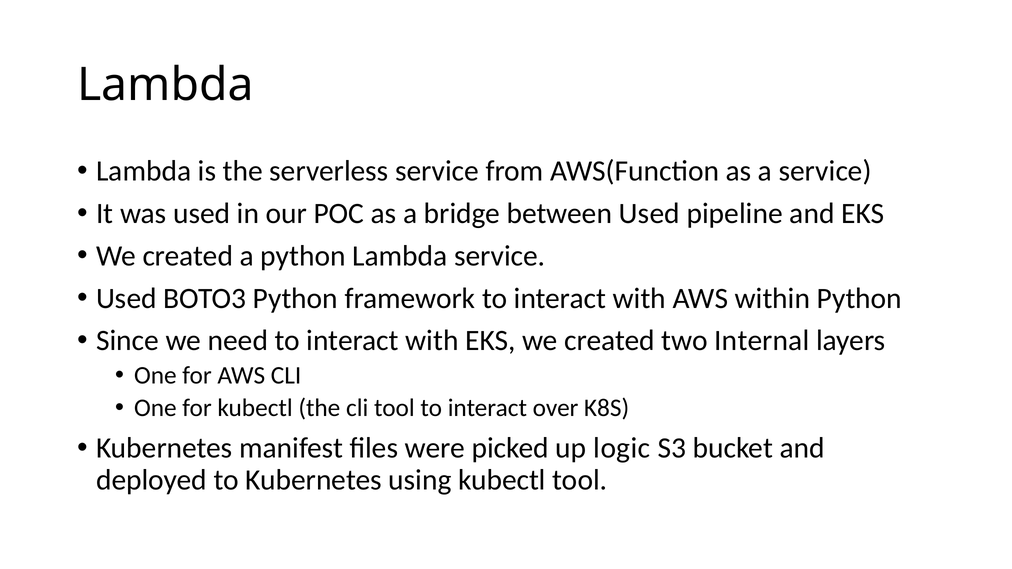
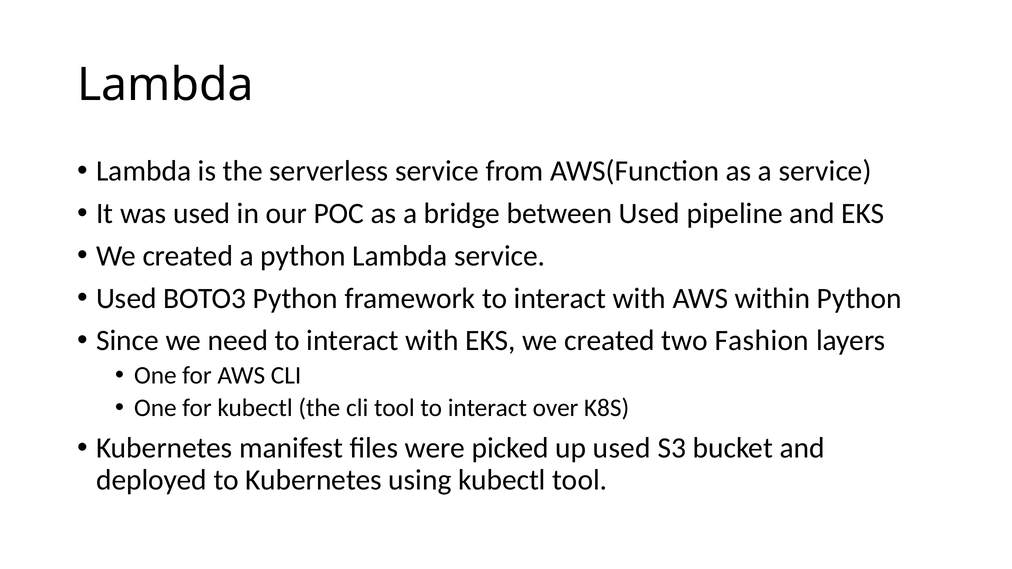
Internal: Internal -> Fashion
up logic: logic -> used
